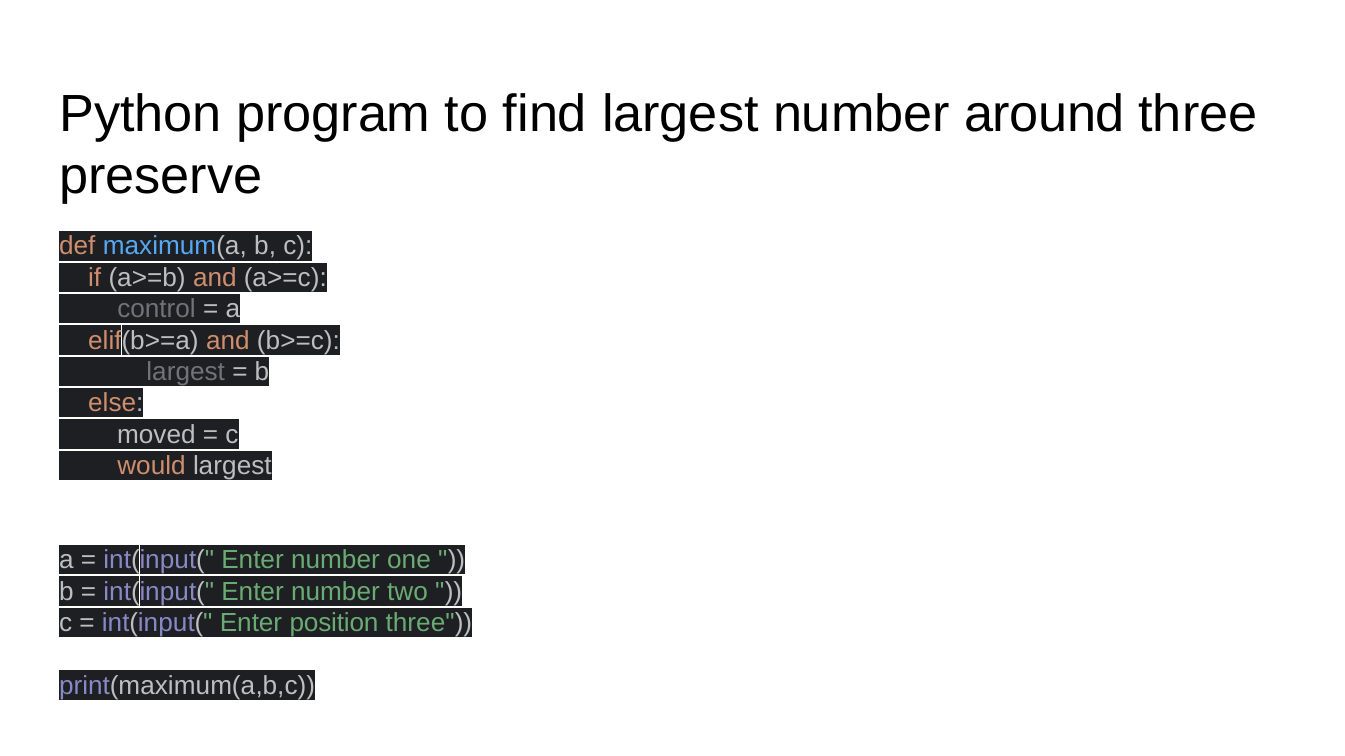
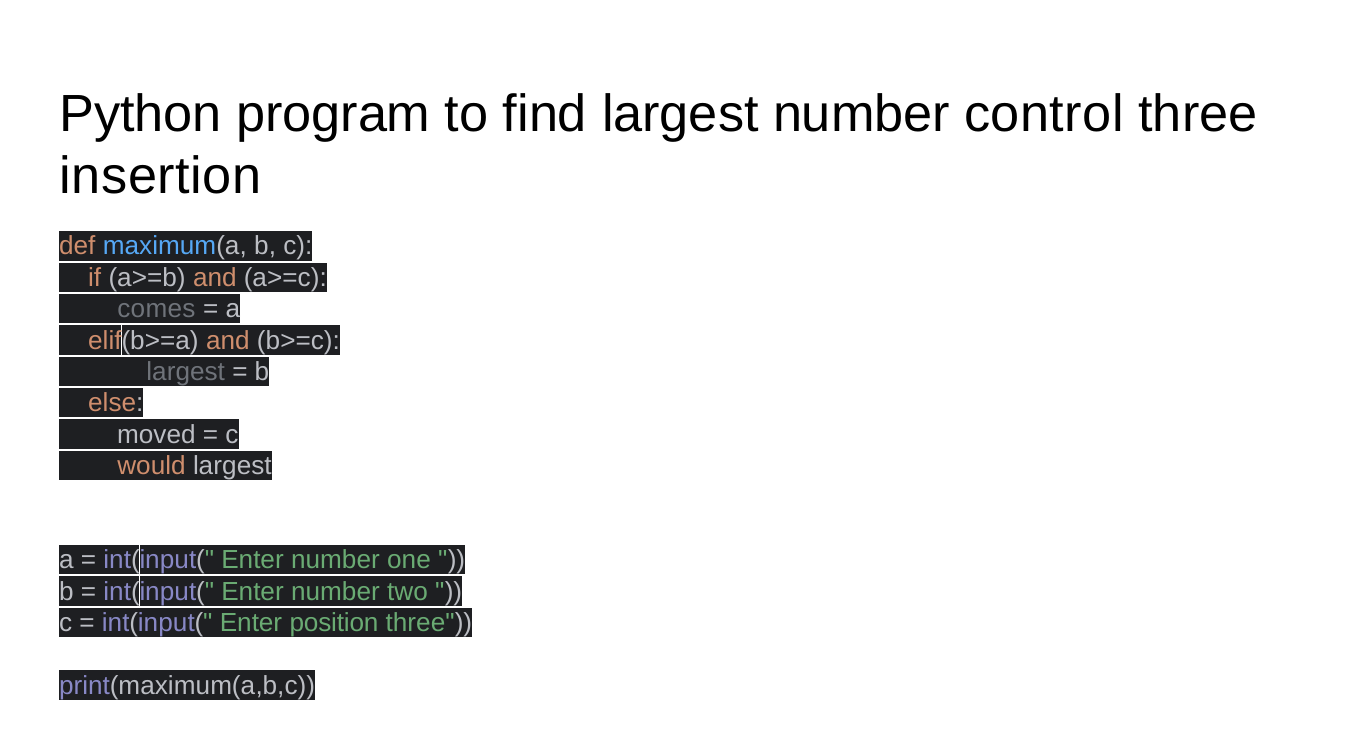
around: around -> control
preserve: preserve -> insertion
control: control -> comes
